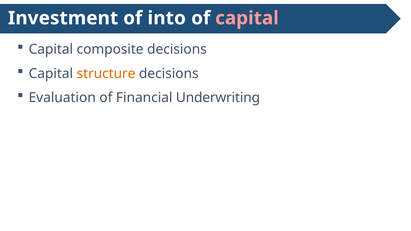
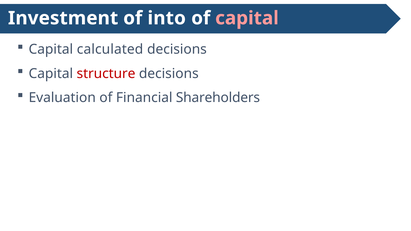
composite: composite -> calculated
structure colour: orange -> red
Underwriting: Underwriting -> Shareholders
